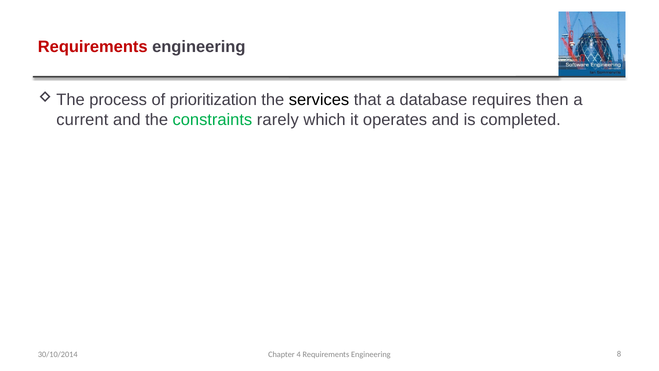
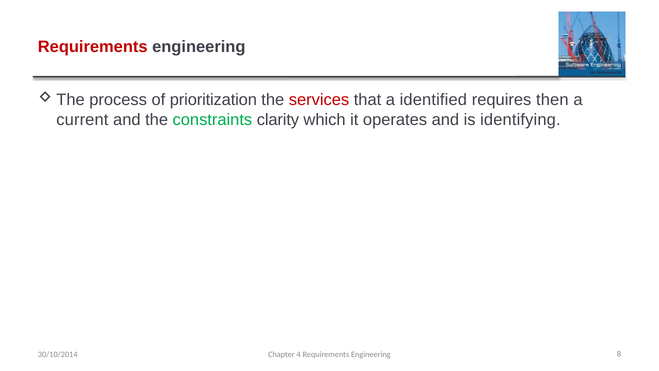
services colour: black -> red
database: database -> identified
rarely: rarely -> clarity
completed: completed -> identifying
